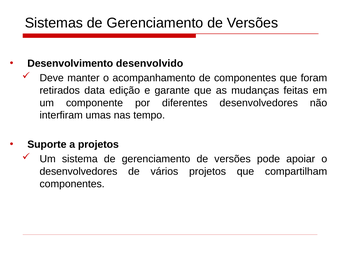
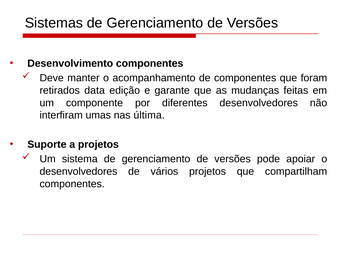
Desenvolvimento desenvolvido: desenvolvido -> componentes
tempo: tempo -> última
